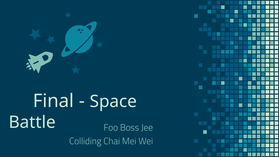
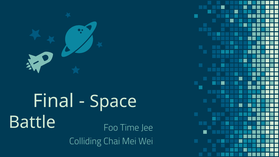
Boss: Boss -> Time
